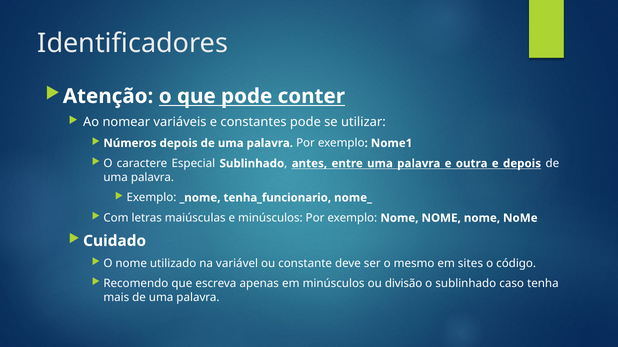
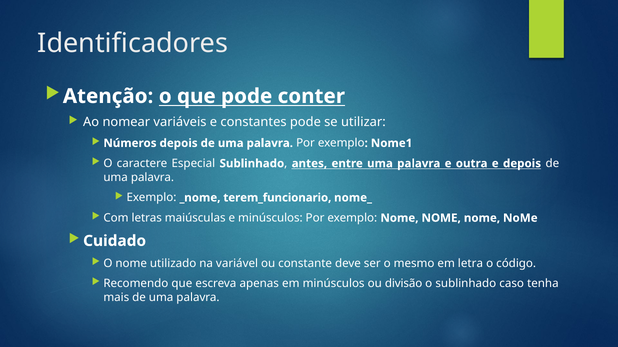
tenha_funcionario: tenha_funcionario -> terem_funcionario
sites: sites -> letra
